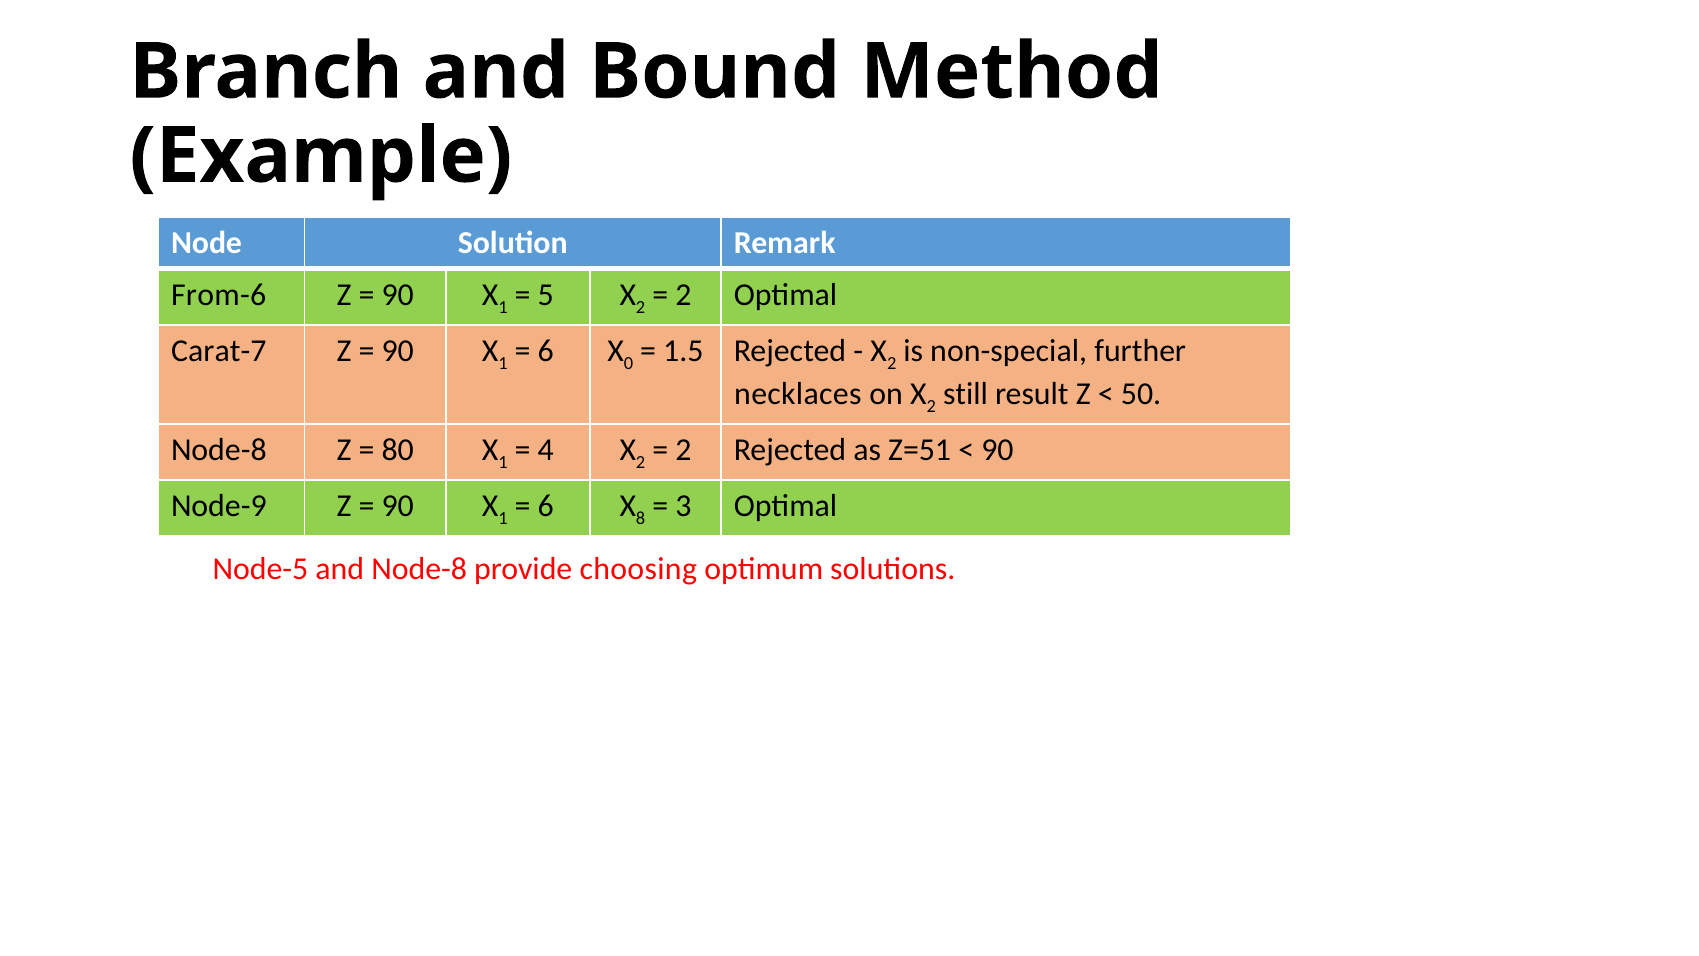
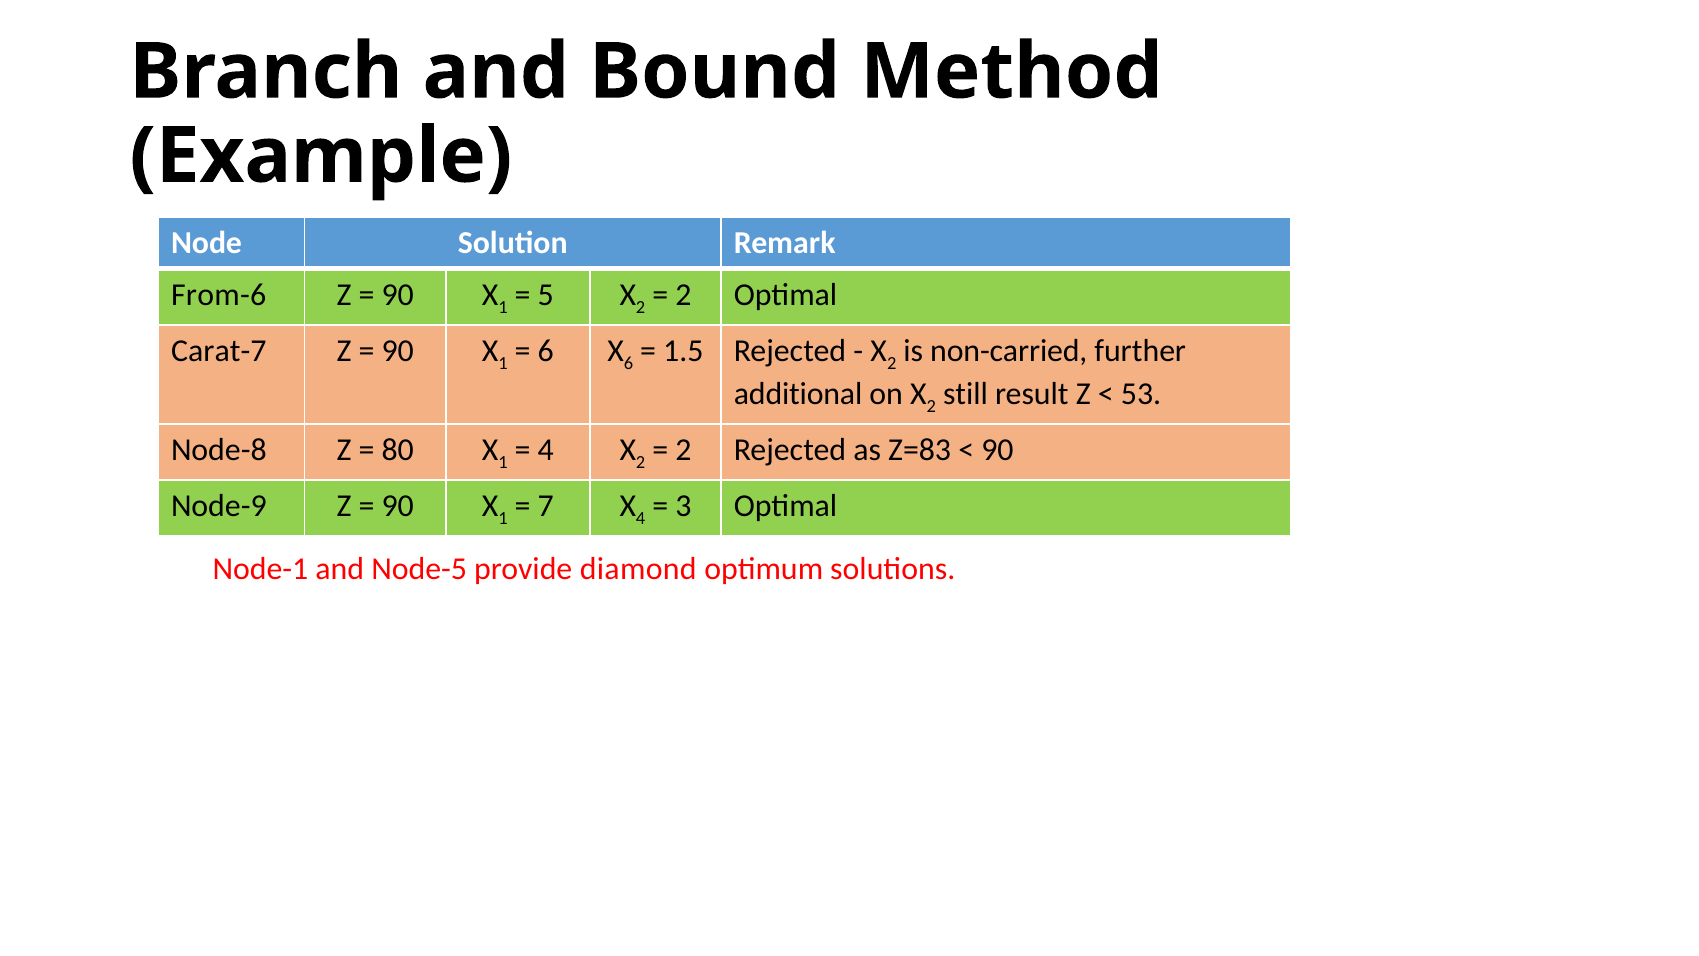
0 at (628, 363): 0 -> 6
non-special: non-special -> non-carried
necklaces: necklaces -> additional
50: 50 -> 53
Z=51: Z=51 -> Z=83
6 at (546, 506): 6 -> 7
8 at (641, 518): 8 -> 4
Node-5: Node-5 -> Node-1
and Node-8: Node-8 -> Node-5
choosing: choosing -> diamond
